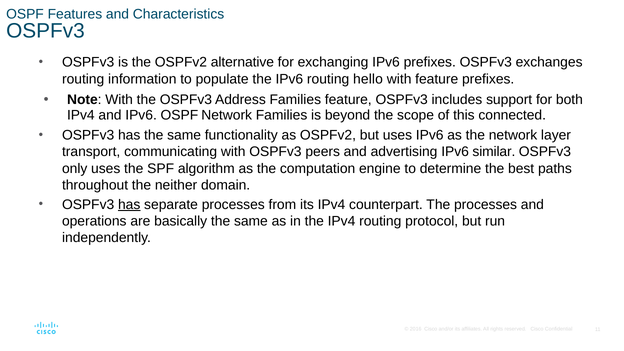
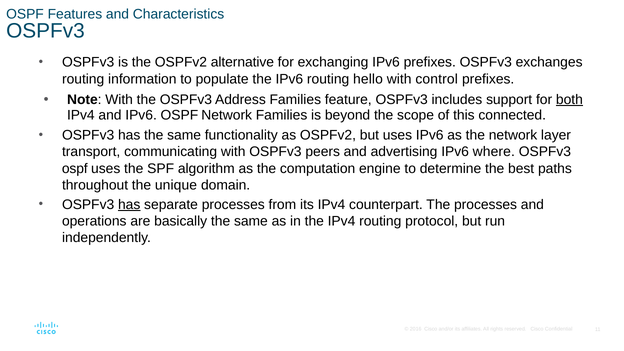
with feature: feature -> control
both underline: none -> present
similar: similar -> where
only at (75, 168): only -> ospf
neither: neither -> unique
